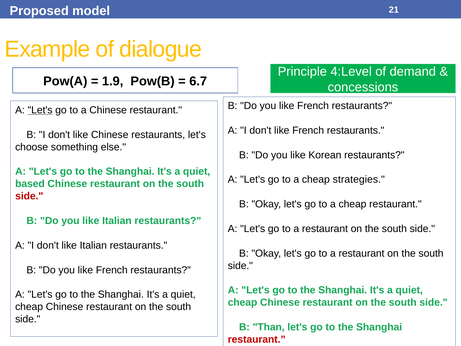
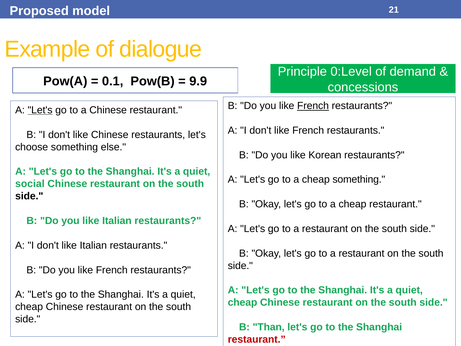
4:Level: 4:Level -> 0:Level
1.9: 1.9 -> 0.1
6.7: 6.7 -> 9.9
French at (313, 106) underline: none -> present
cheap strategies: strategies -> something
based: based -> social
side at (29, 196) colour: red -> black
